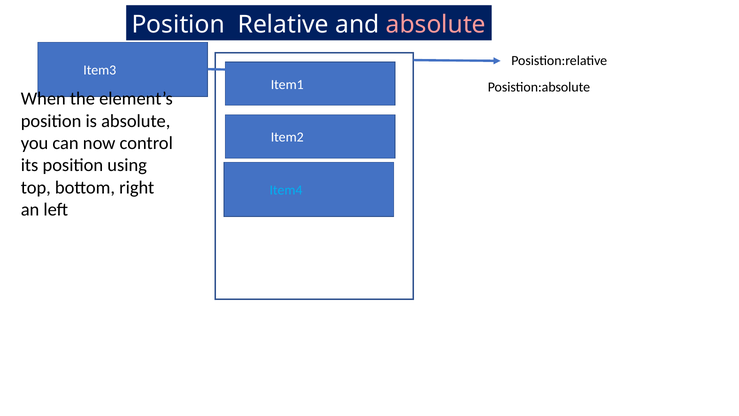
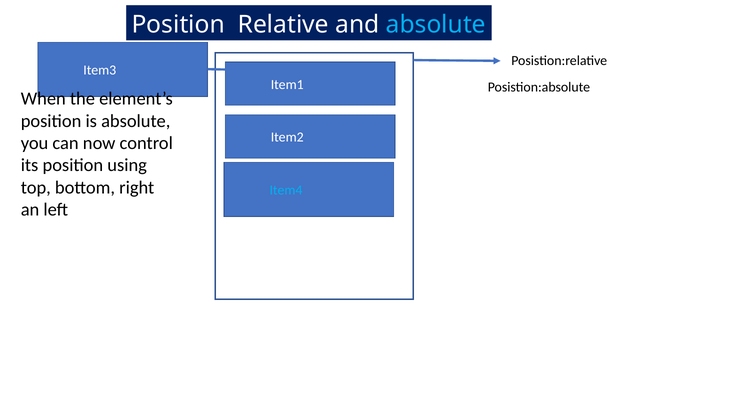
absolute at (436, 24) colour: pink -> light blue
